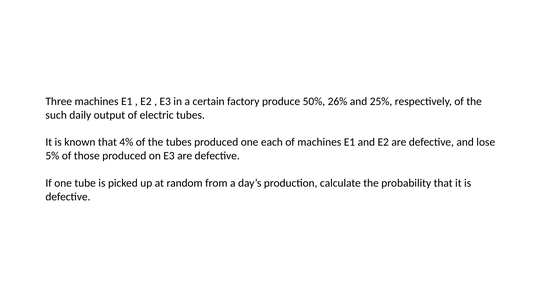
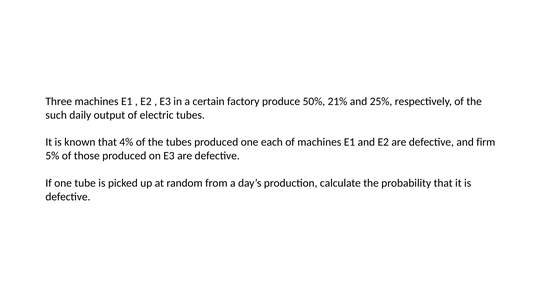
26%: 26% -> 21%
lose: lose -> firm
